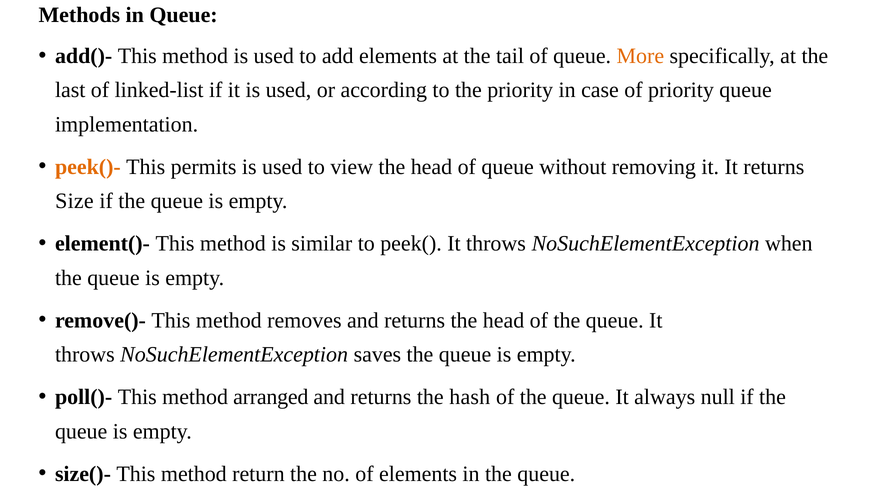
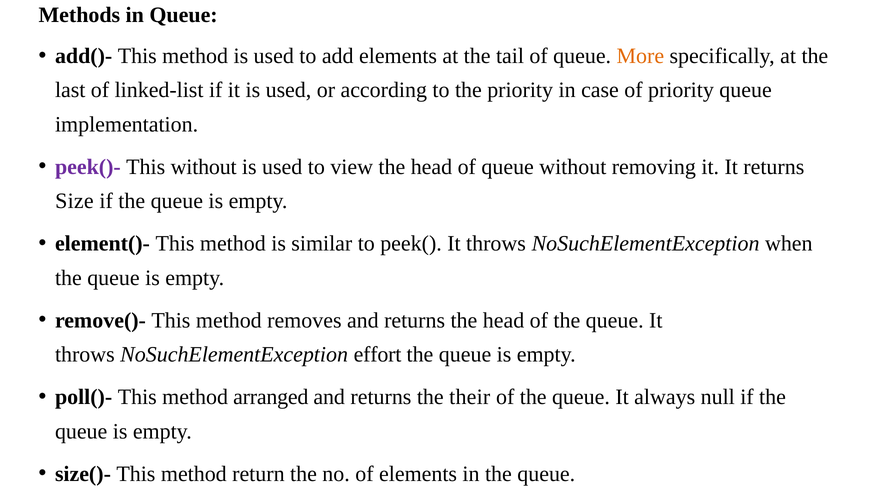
peek()- colour: orange -> purple
This permits: permits -> without
saves: saves -> effort
hash: hash -> their
